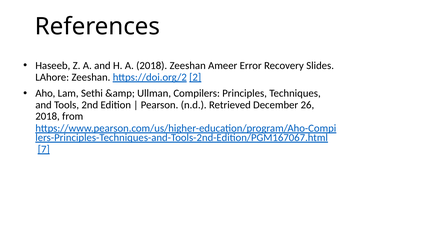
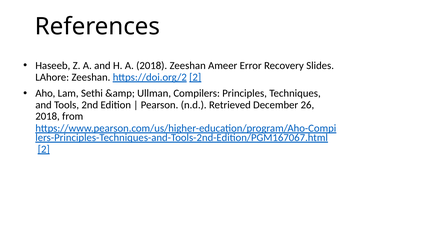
7 at (44, 150): 7 -> 2
